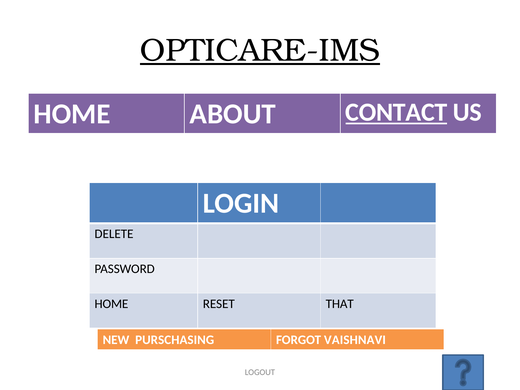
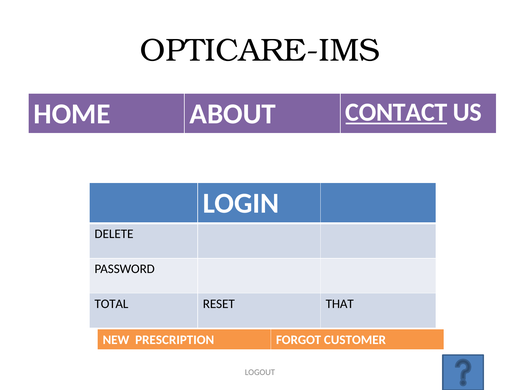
OPTICARE-IMS underline: present -> none
HOME at (111, 304): HOME -> TOTAL
PURSCHASING: PURSCHASING -> PRESCRIPTION
VAISHNAVI: VAISHNAVI -> CUSTOMER
